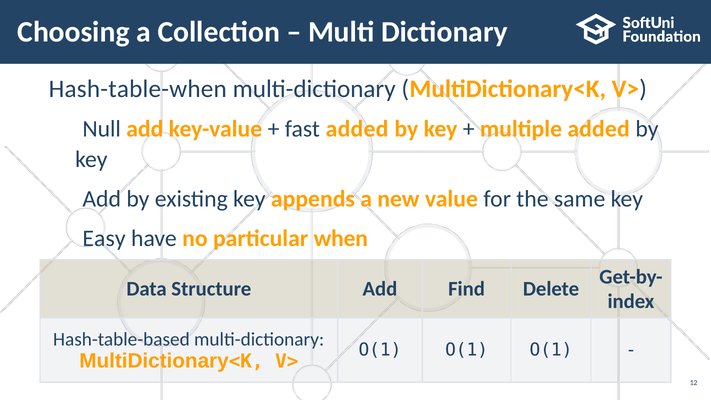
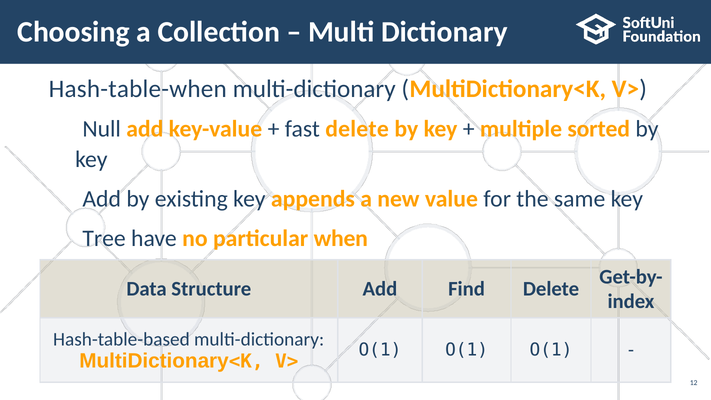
fast added: added -> delete
multiple added: added -> sorted
Easy: Easy -> Tree
